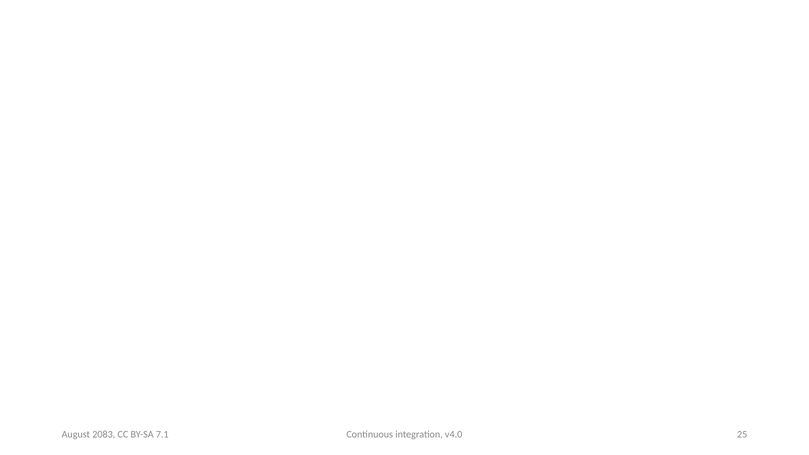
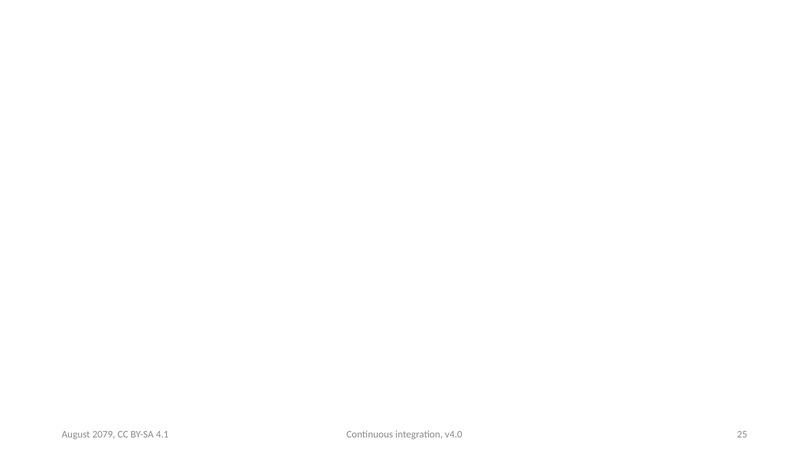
2083: 2083 -> 2079
7.1: 7.1 -> 4.1
